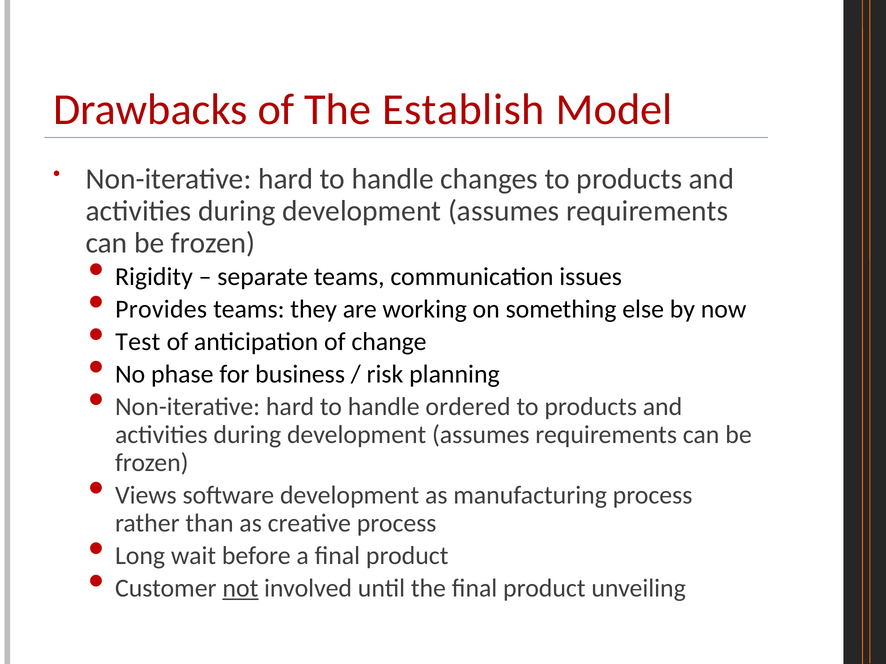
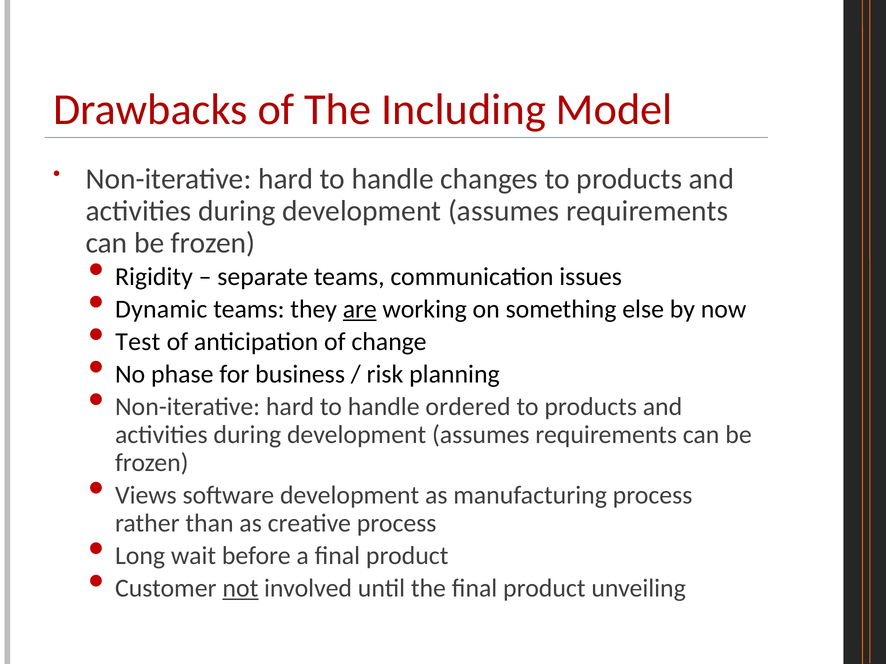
Establish: Establish -> Including
Provides: Provides -> Dynamic
are underline: none -> present
